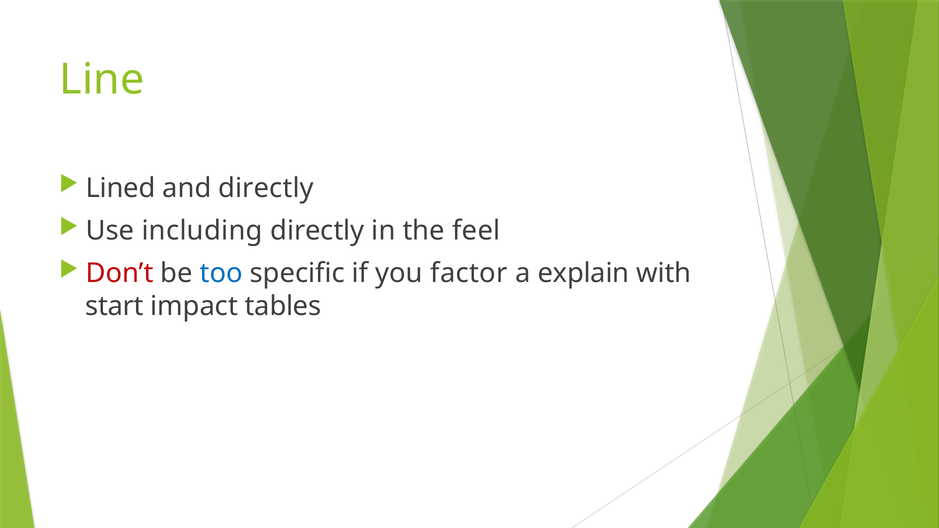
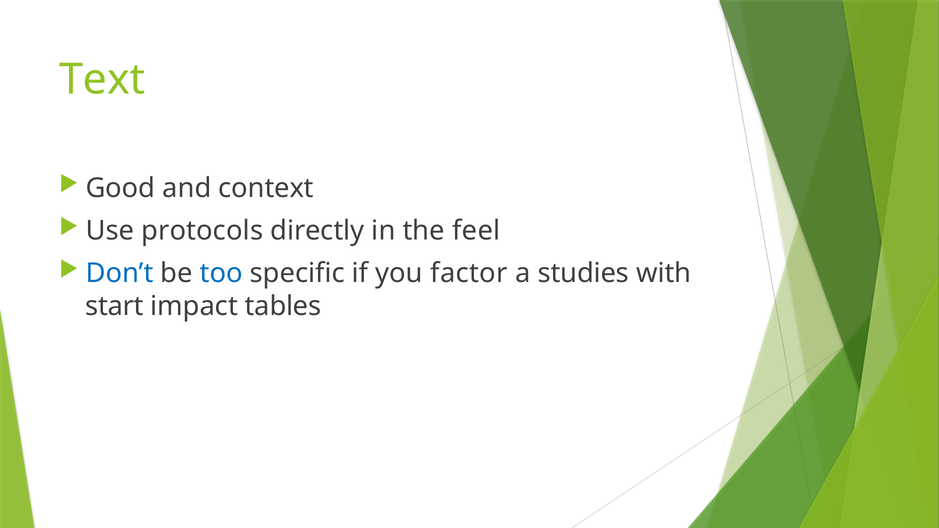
Line: Line -> Text
Lined: Lined -> Good
and directly: directly -> context
including: including -> protocols
Don’t colour: red -> blue
explain: explain -> studies
